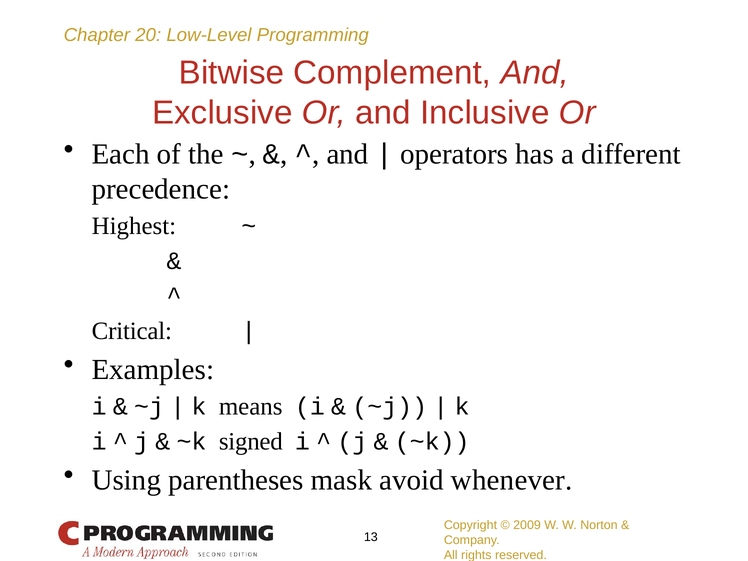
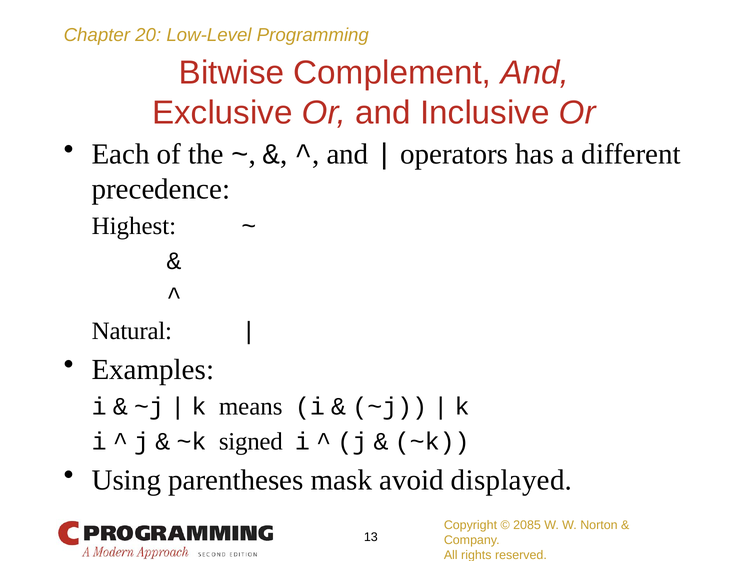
Critical: Critical -> Natural
whenever: whenever -> displayed
2009: 2009 -> 2085
